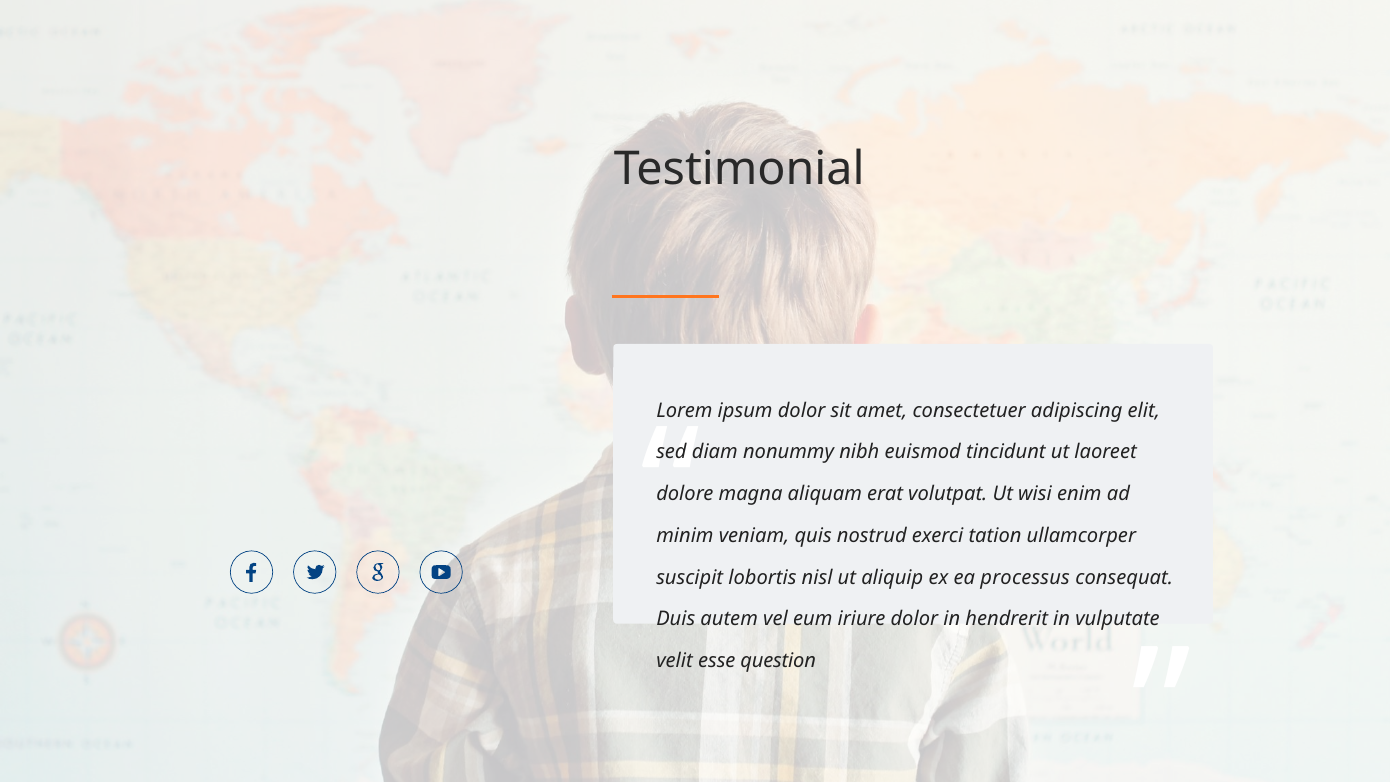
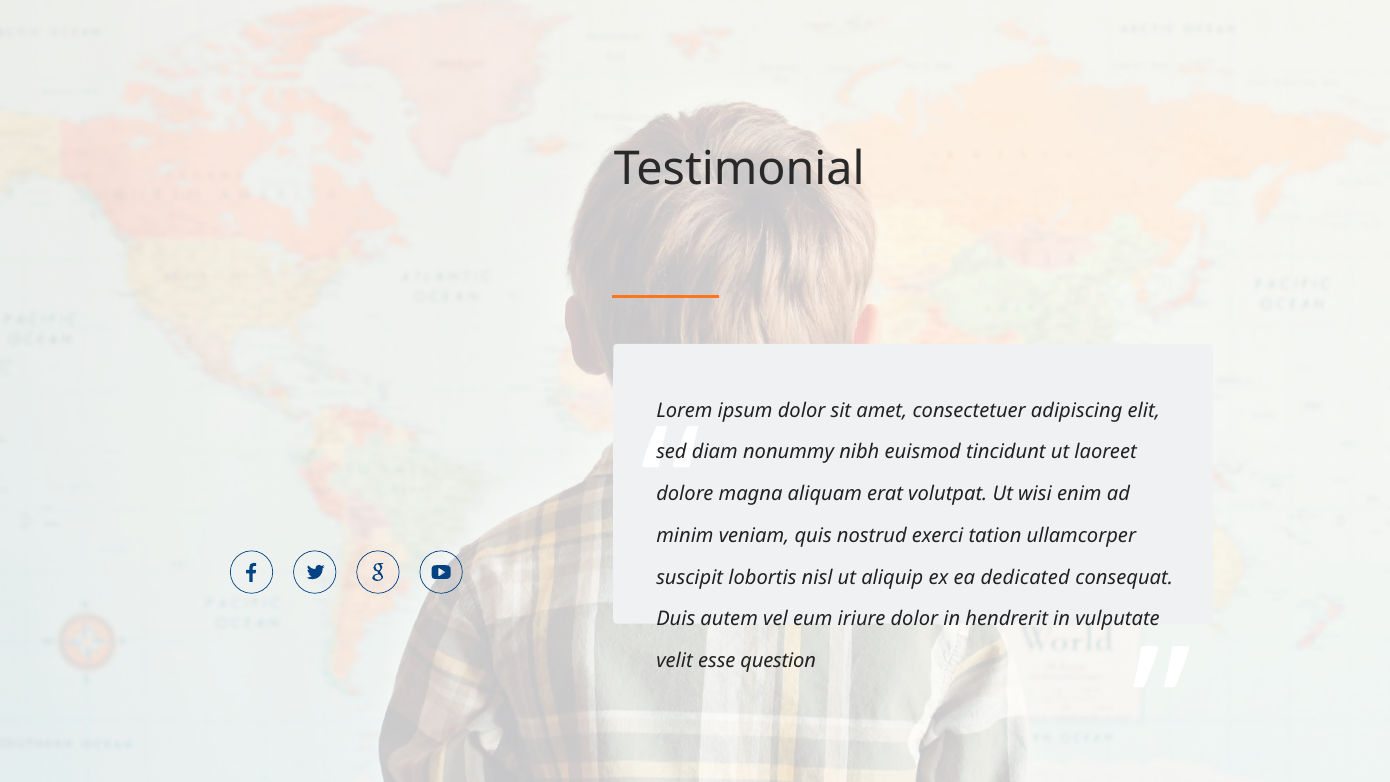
processus: processus -> dedicated
